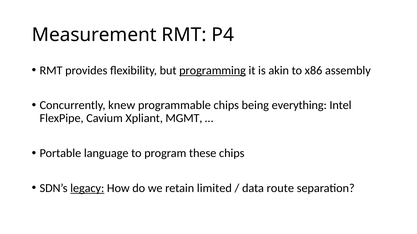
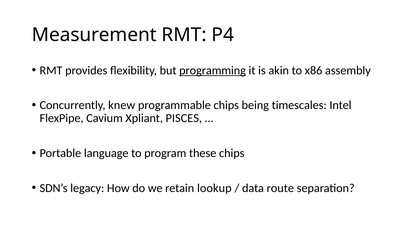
everything: everything -> timescales
MGMT: MGMT -> PISCES
legacy underline: present -> none
limited: limited -> lookup
